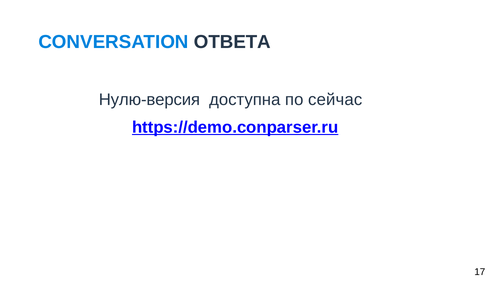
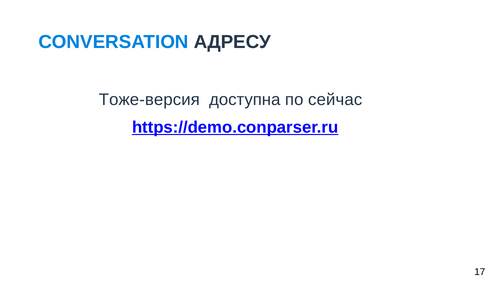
ОТВЕТА: ОТВЕТА -> АДРЕСУ
Нулю-версия: Нулю-версия -> Тоже-версия
